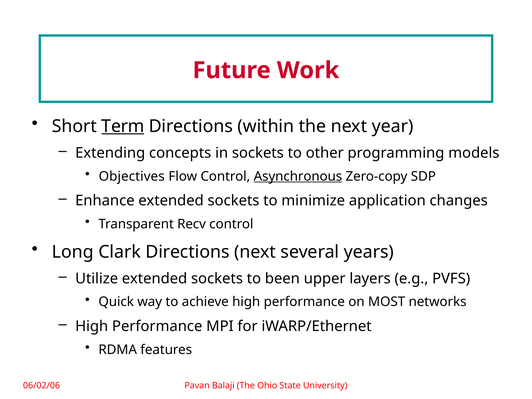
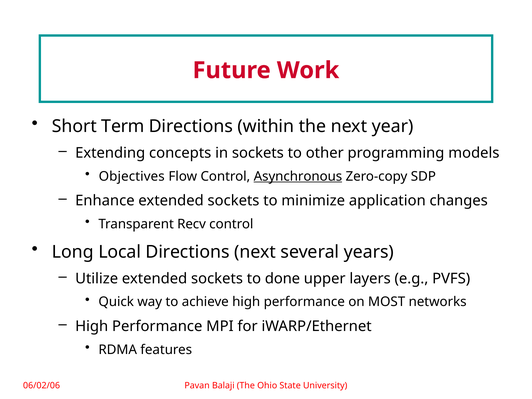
Term underline: present -> none
Clark: Clark -> Local
been: been -> done
